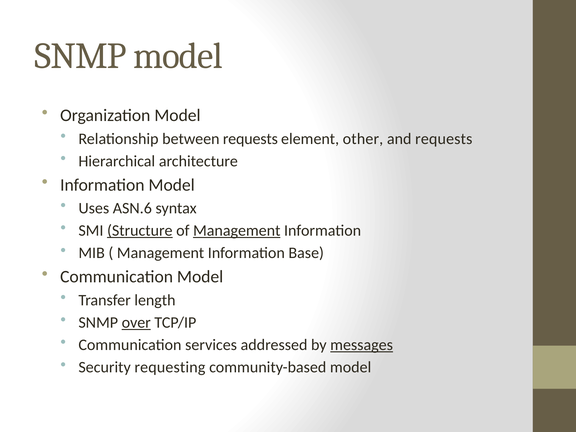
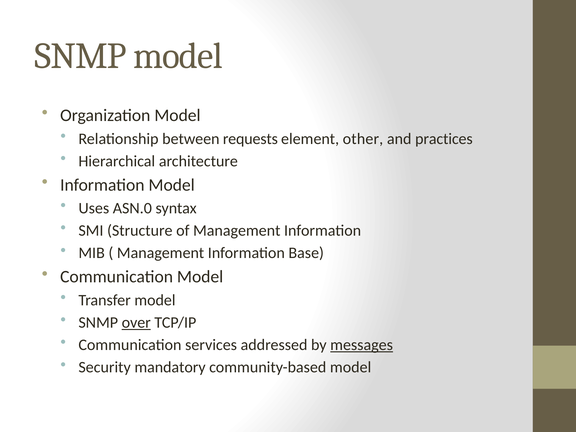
and requests: requests -> practices
ASN.6: ASN.6 -> ASN.0
Structure underline: present -> none
Management at (237, 231) underline: present -> none
Transfer length: length -> model
requesting: requesting -> mandatory
